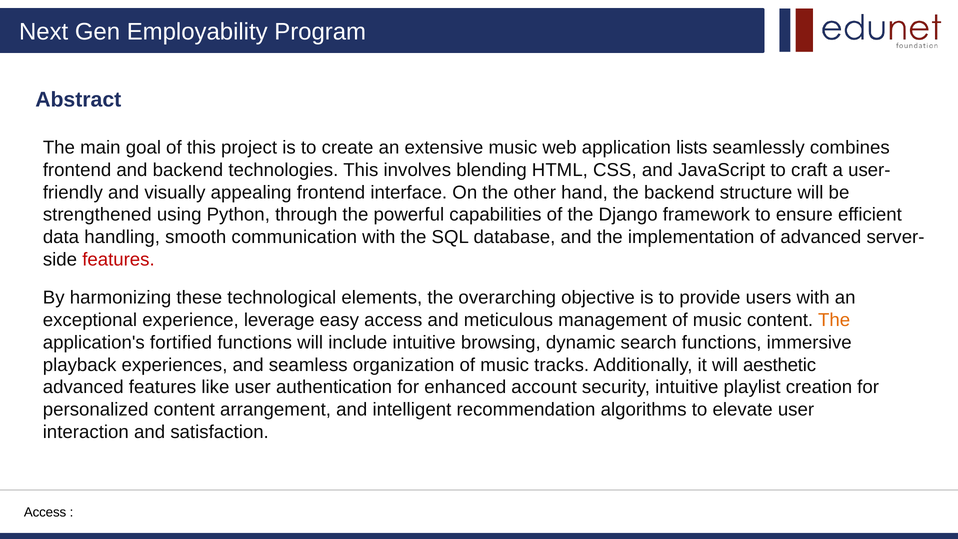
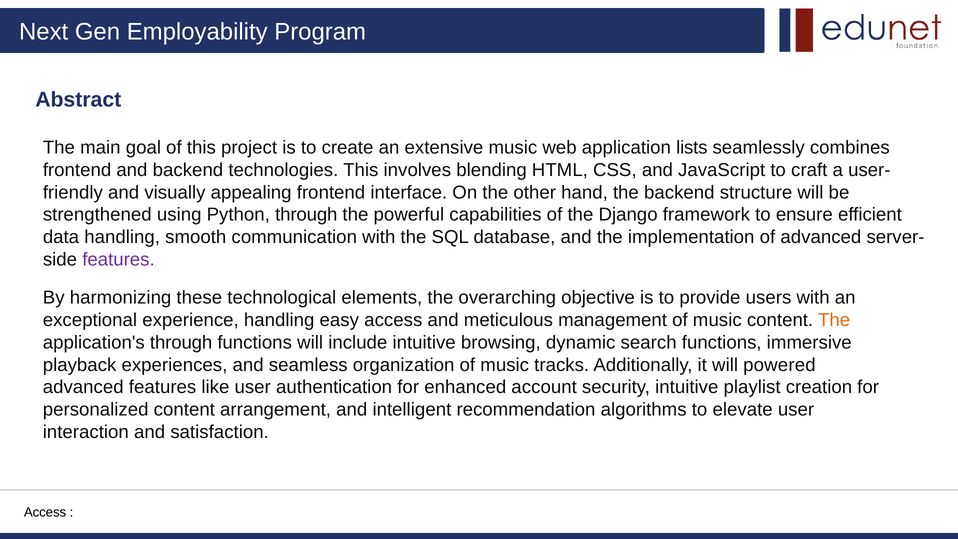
features at (118, 260) colour: red -> purple
experience leverage: leverage -> handling
application's fortified: fortified -> through
aesthetic: aesthetic -> powered
